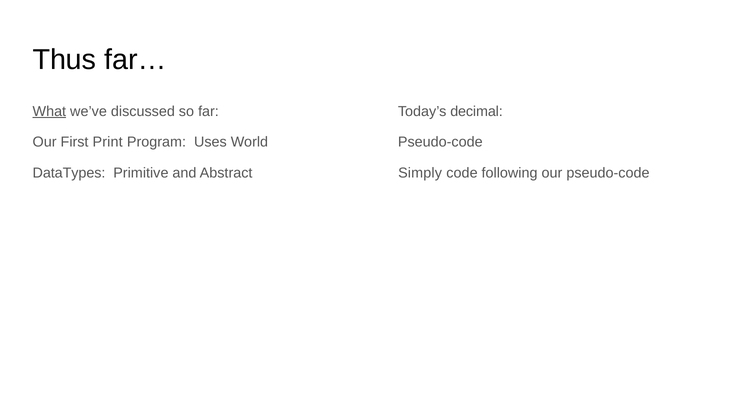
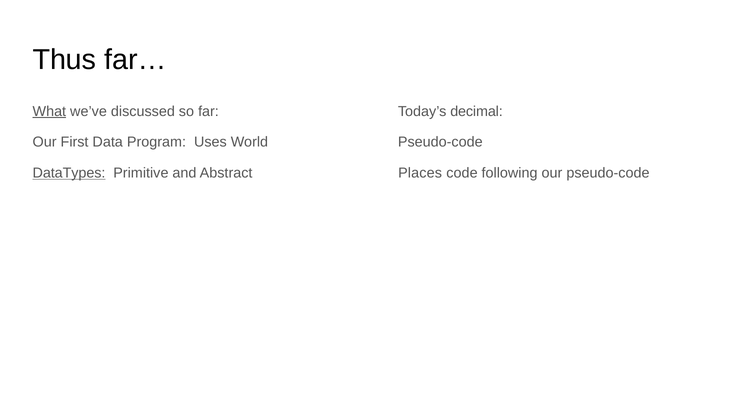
Print: Print -> Data
DataTypes underline: none -> present
Simply: Simply -> Places
